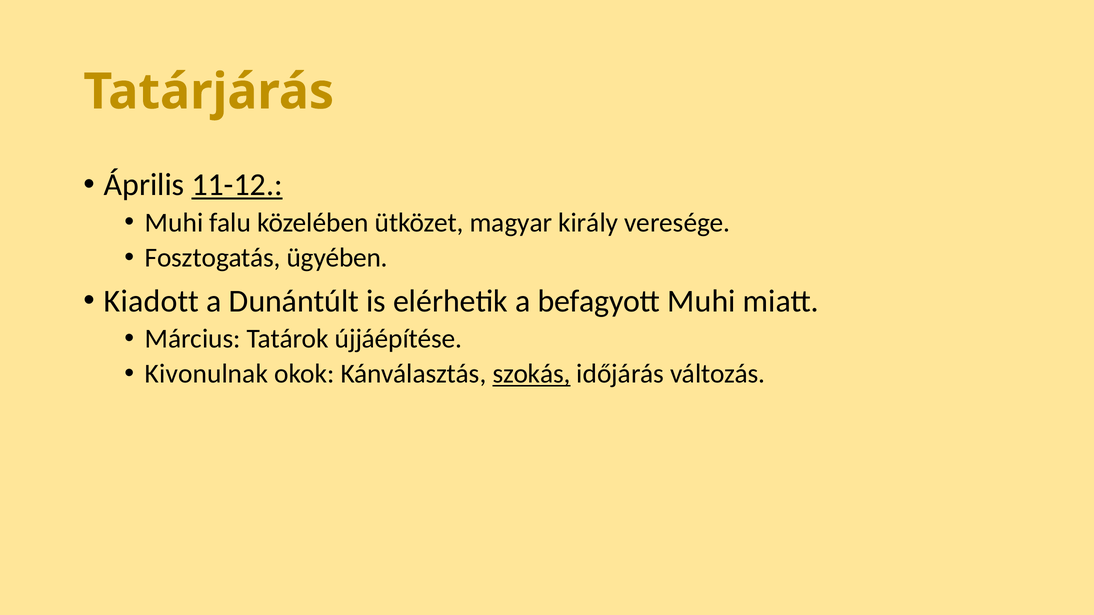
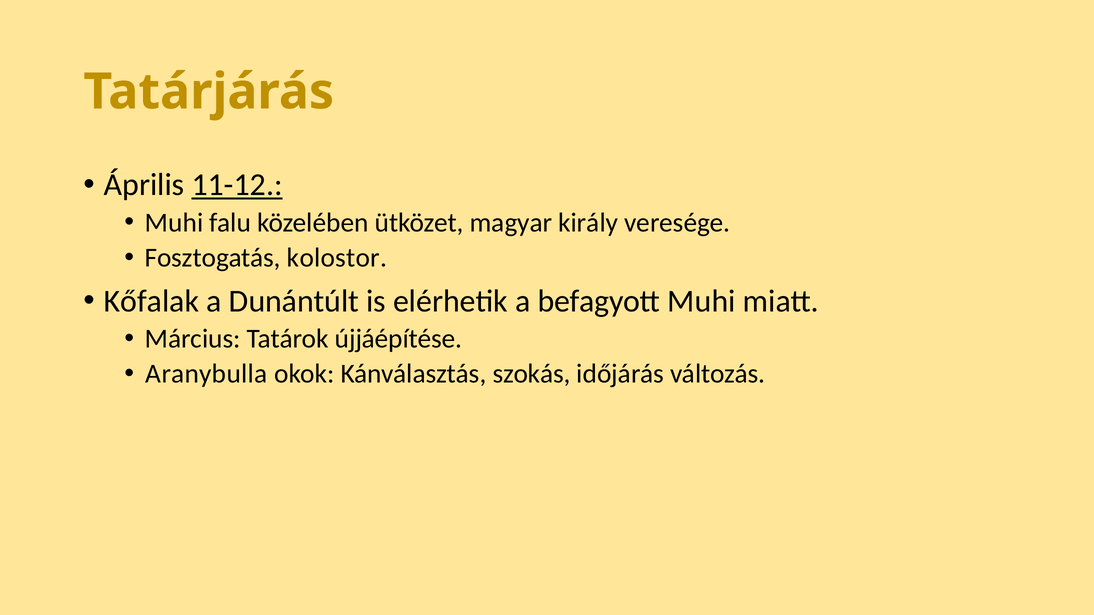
ügyében: ügyében -> kolostor
Kiadott: Kiadott -> Kőfalak
Kivonulnak: Kivonulnak -> Aranybulla
szokás underline: present -> none
